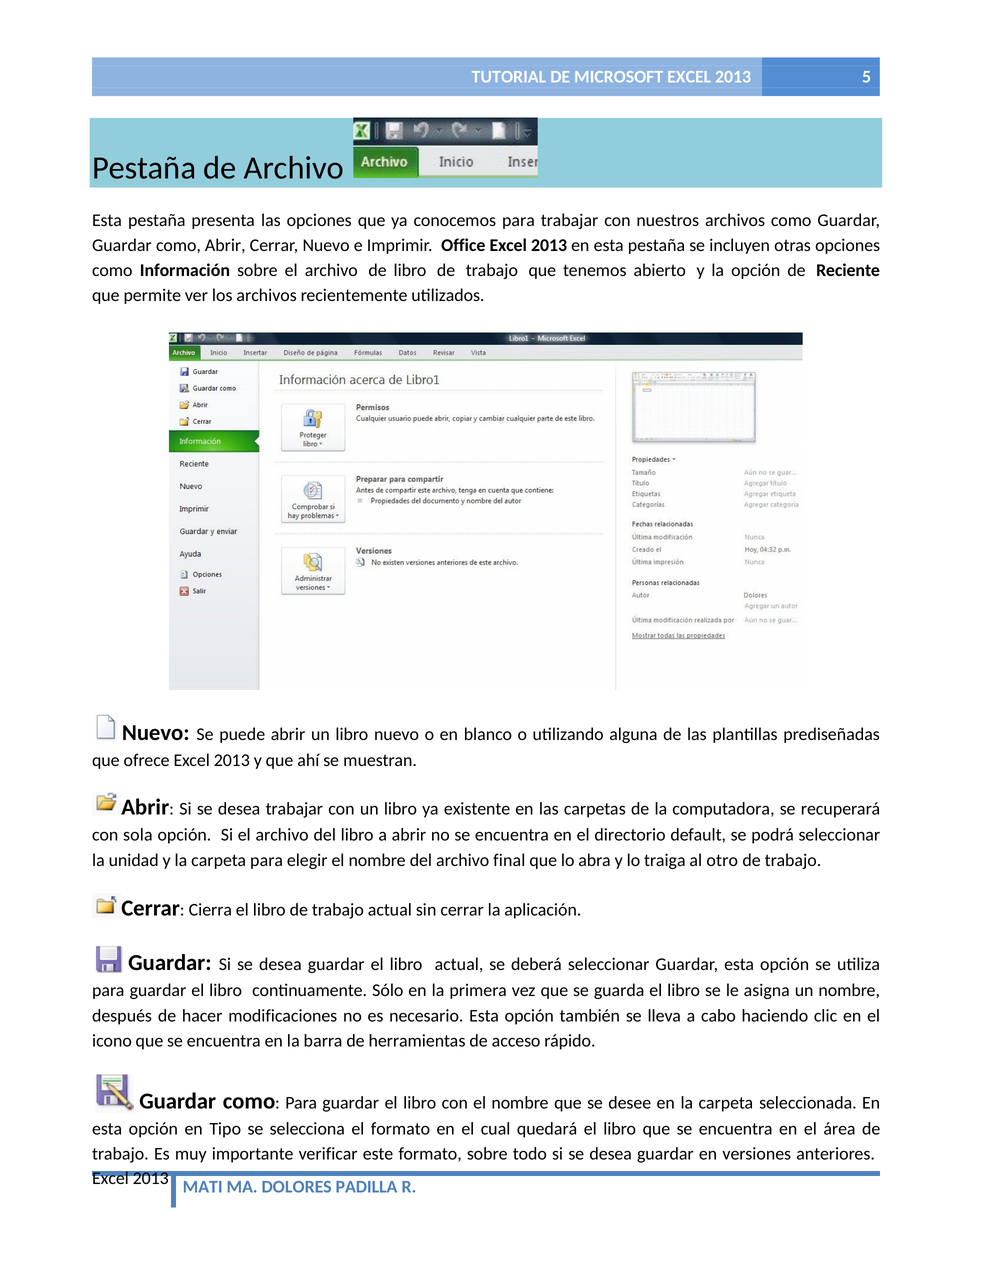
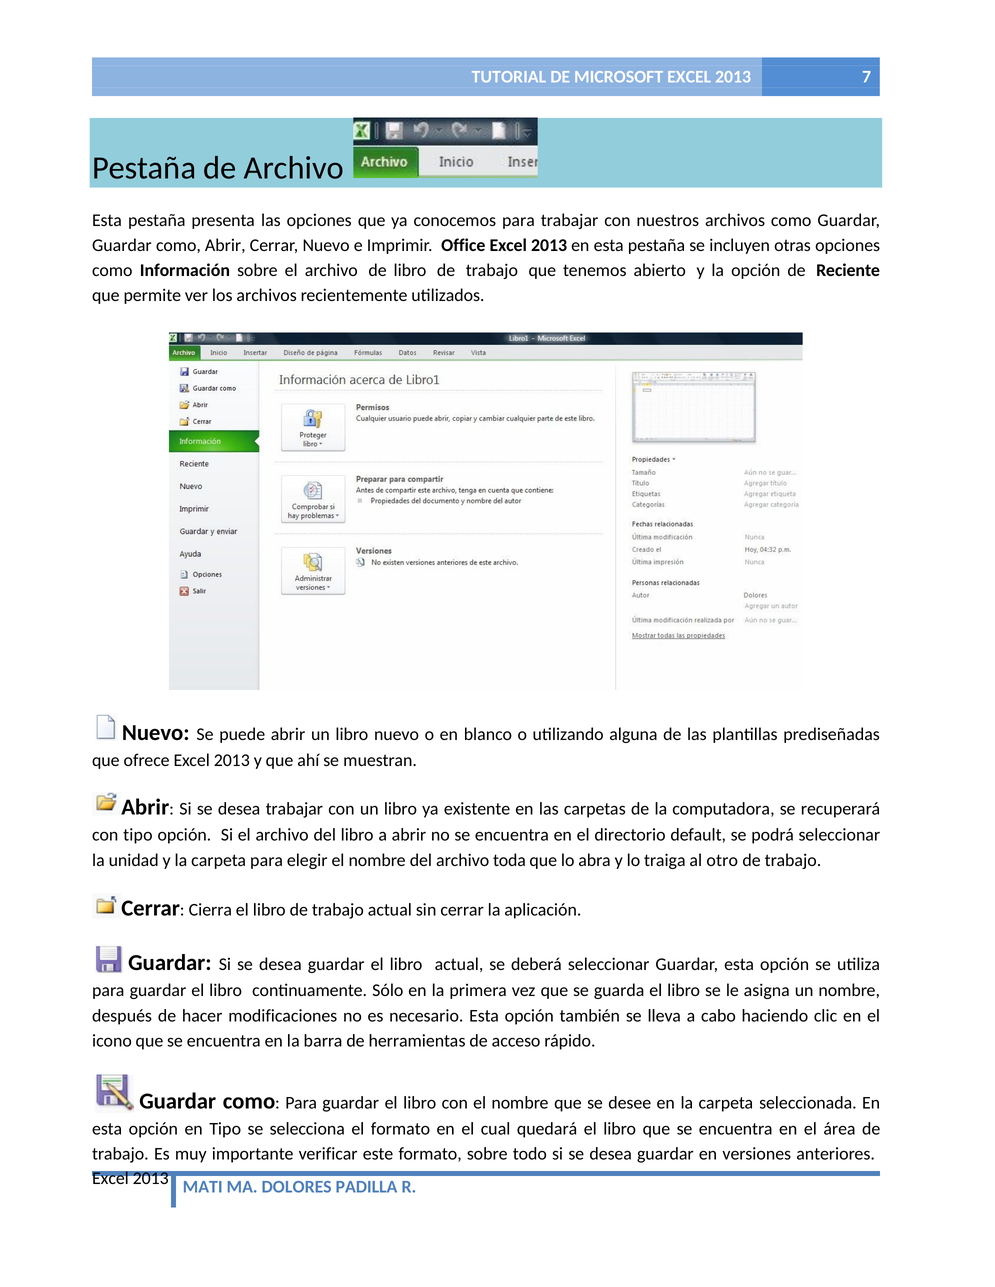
5: 5 -> 7
con sola: sola -> tipo
final: final -> toda
